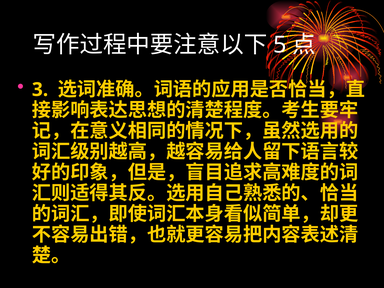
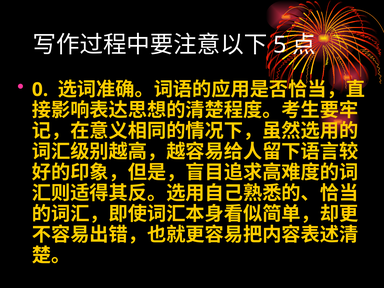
3: 3 -> 0
